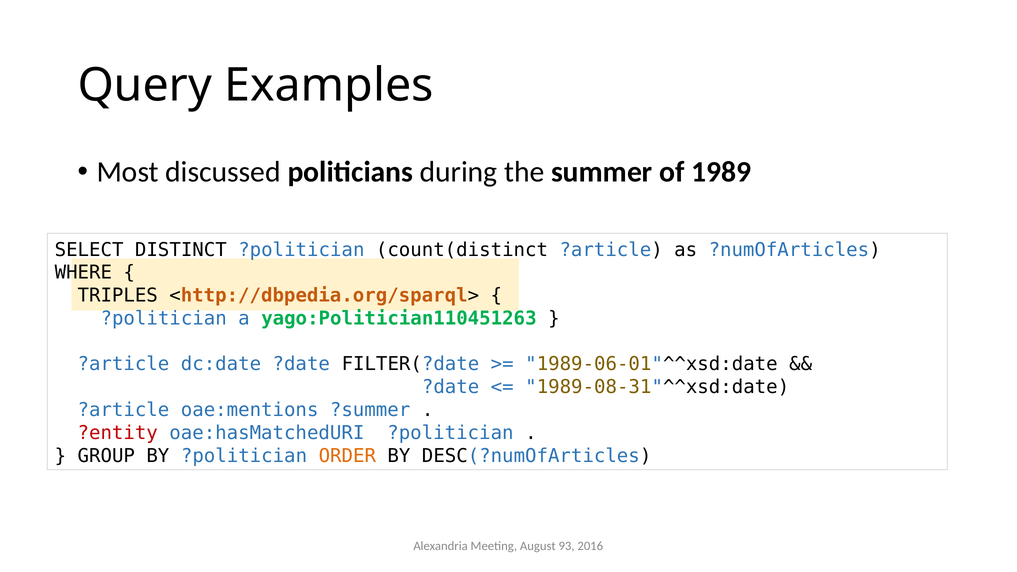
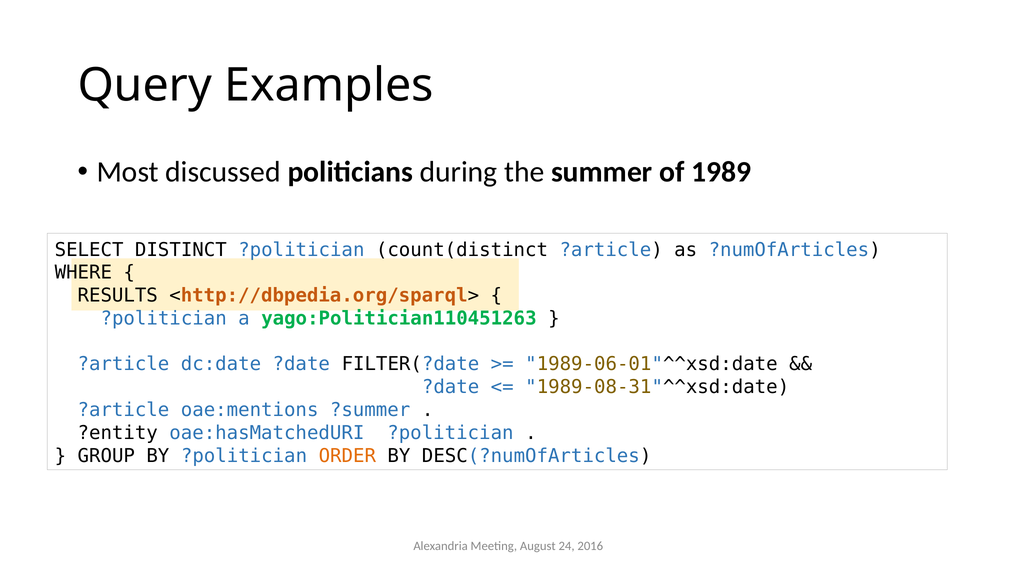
TRIPLES: TRIPLES -> RESULTS
?entity colour: red -> black
93: 93 -> 24
